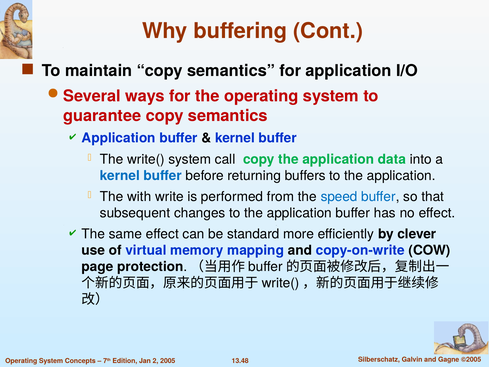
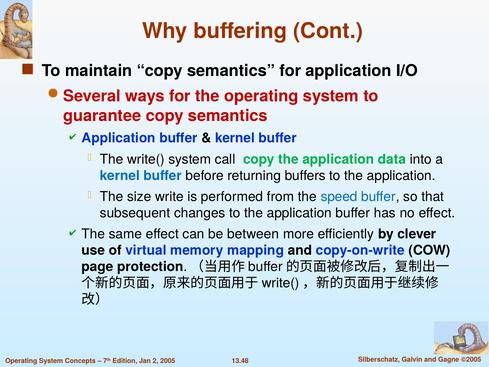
with: with -> size
standard: standard -> between
